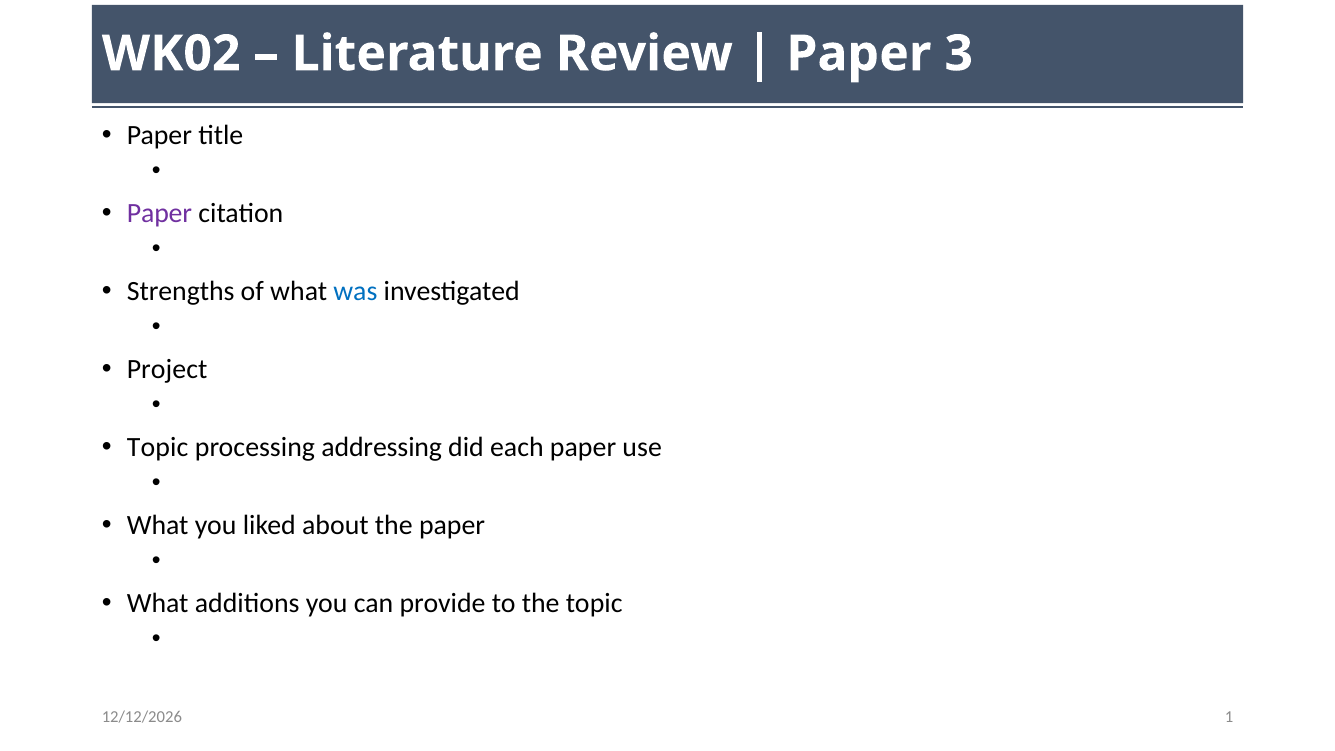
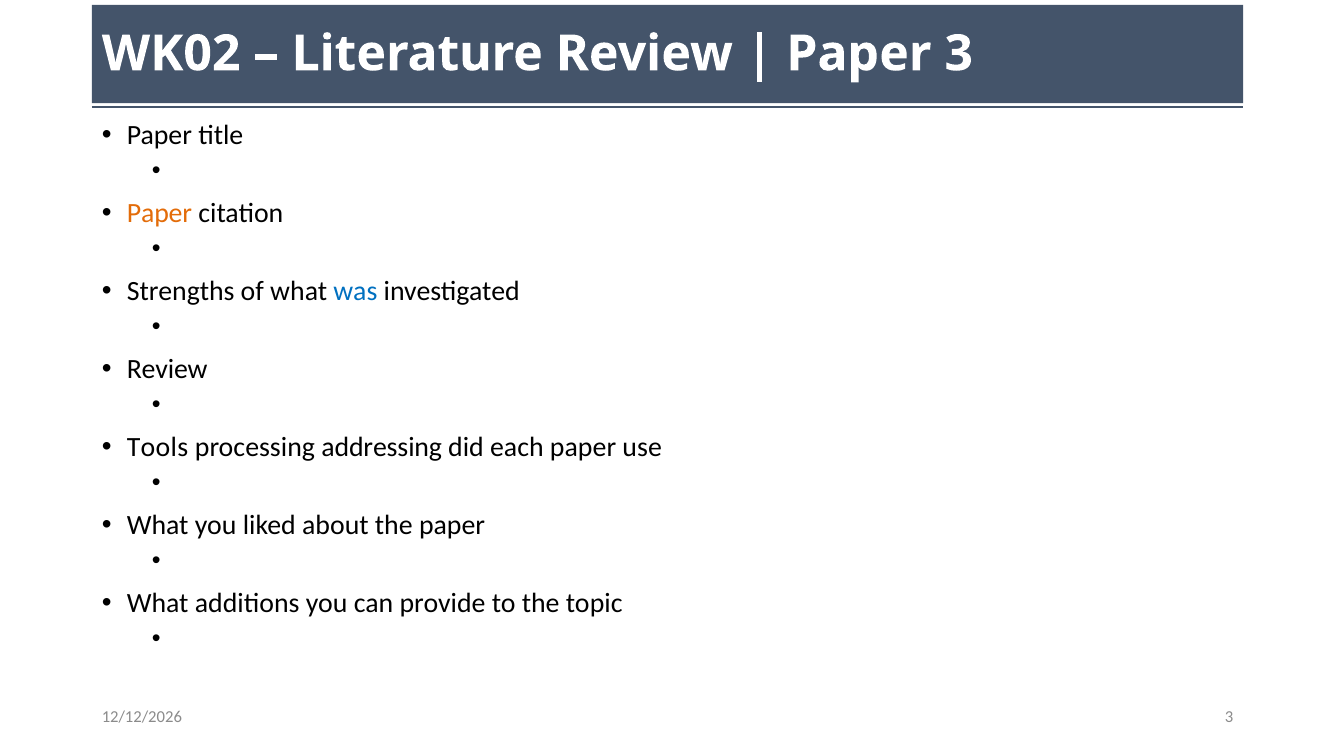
Paper at (159, 213) colour: purple -> orange
Project at (167, 369): Project -> Review
Topic at (158, 447): Topic -> Tools
1 at (1229, 717): 1 -> 3
